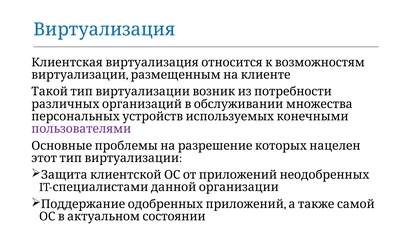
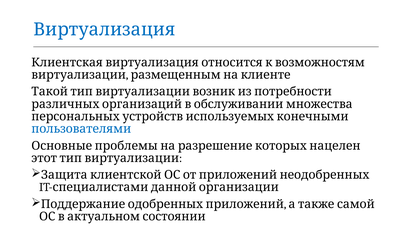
пользователями colour: purple -> blue
